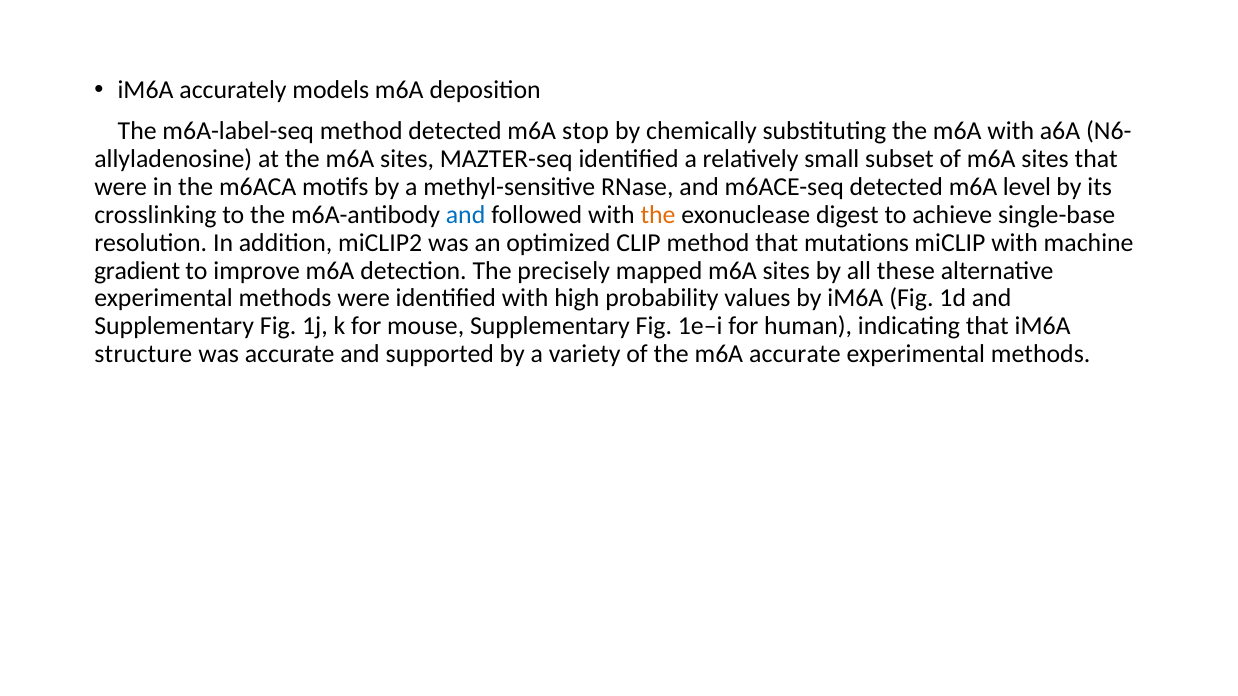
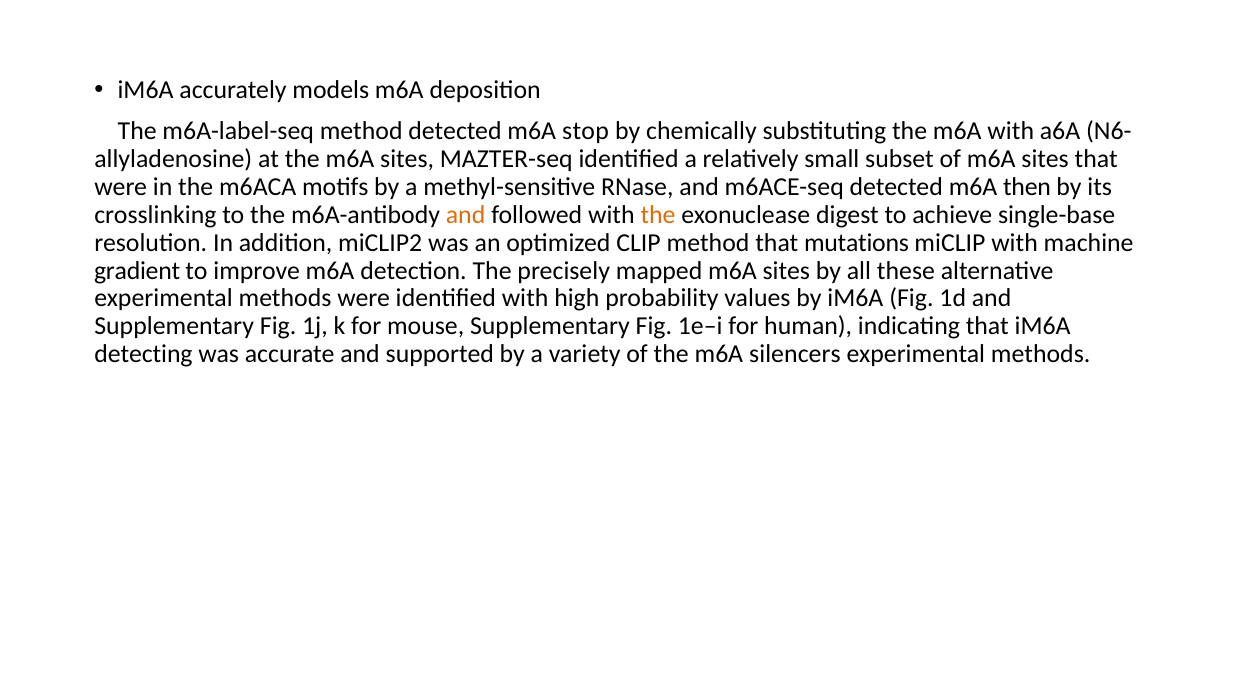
level: level -> then
and at (466, 215) colour: blue -> orange
structure: structure -> detecting
m6A accurate: accurate -> silencers
